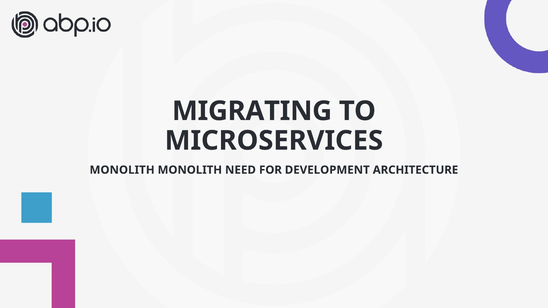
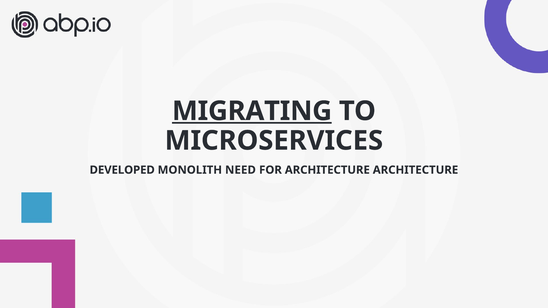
MIGRATING underline: none -> present
MONOLITH at (122, 170): MONOLITH -> DEVELOPED
FOR DEVELOPMENT: DEVELOPMENT -> ARCHITECTURE
